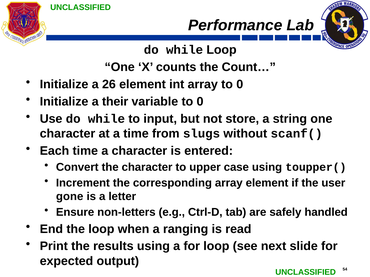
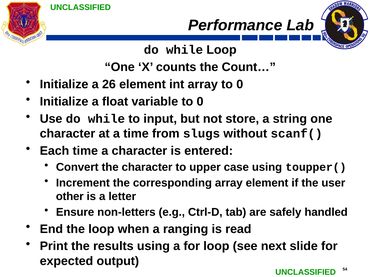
their: their -> float
gone: gone -> other
